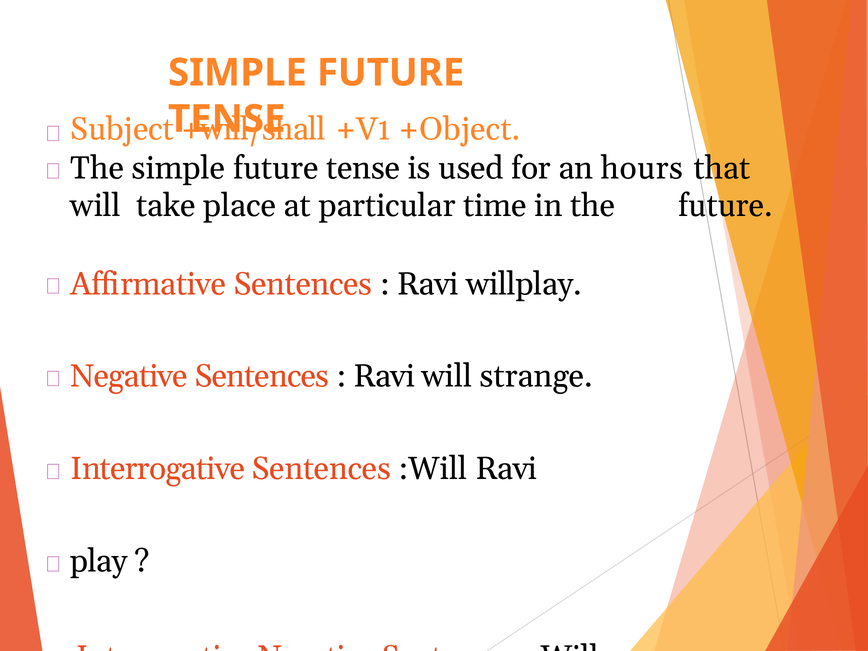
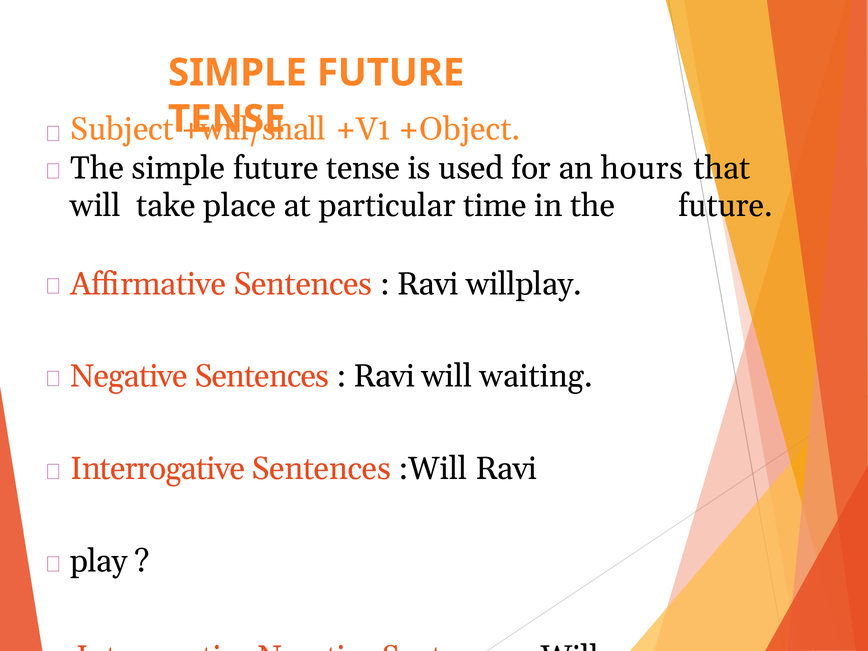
strange: strange -> waiting
